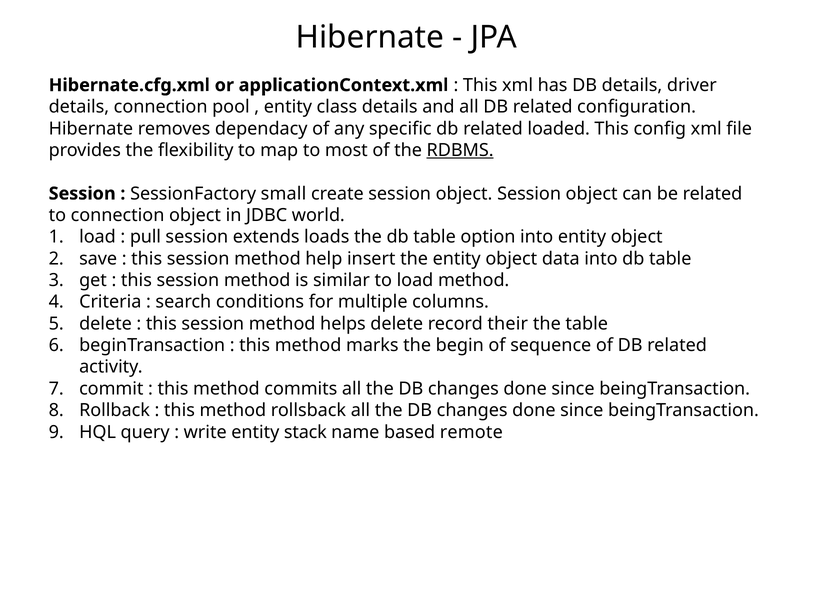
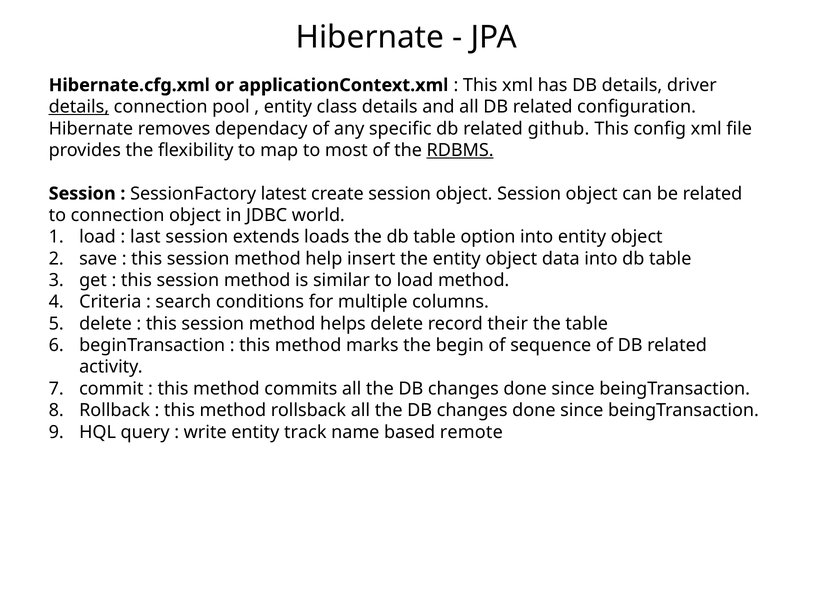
details at (79, 107) underline: none -> present
loaded: loaded -> github
small: small -> latest
pull: pull -> last
stack: stack -> track
